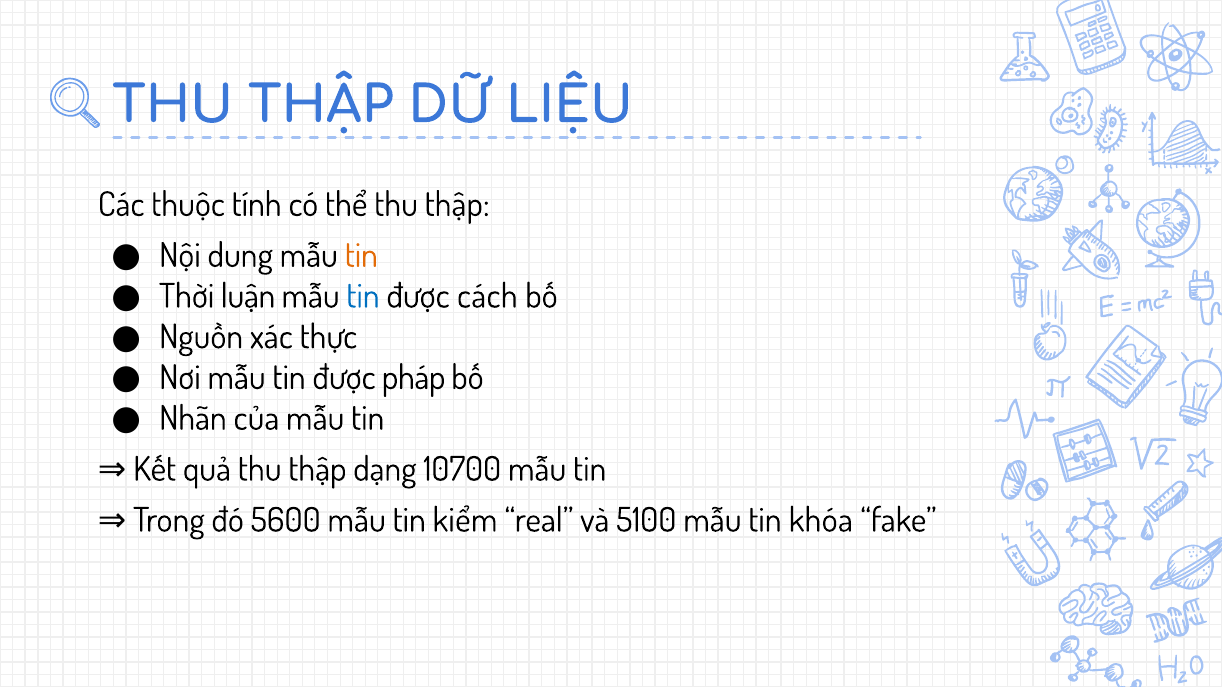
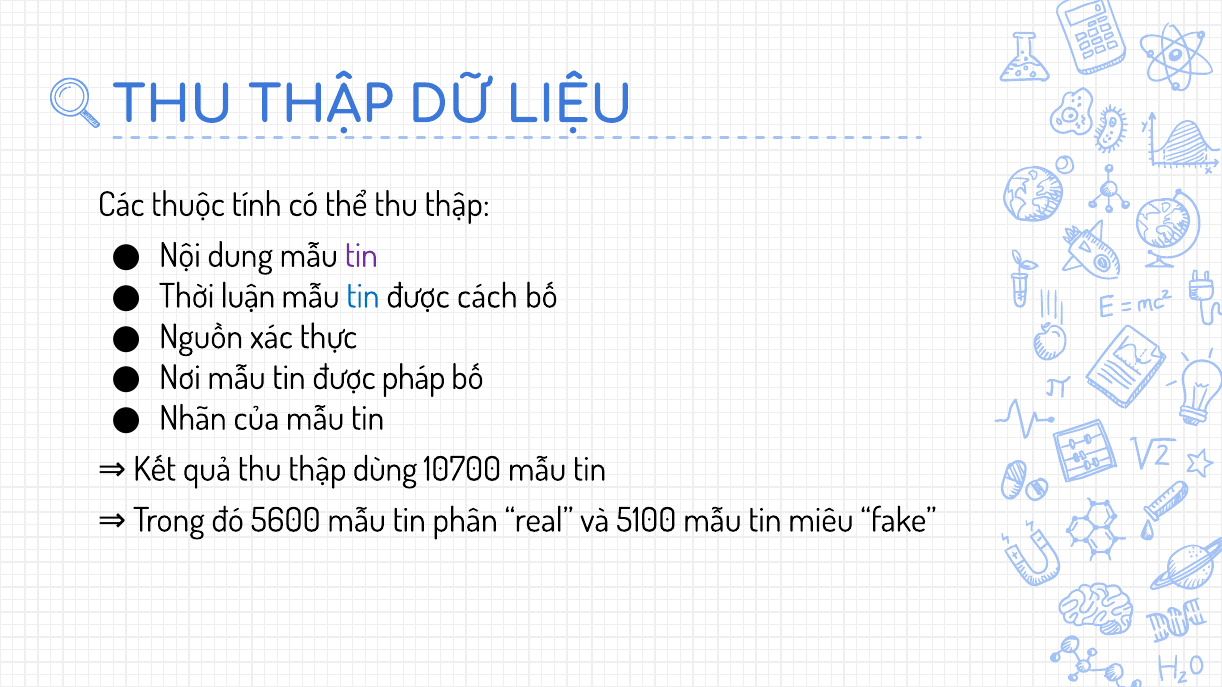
tin at (361, 256) colour: orange -> purple
dạng: dạng -> dùng
kiểm: kiểm -> phân
khóa: khóa -> miêu
